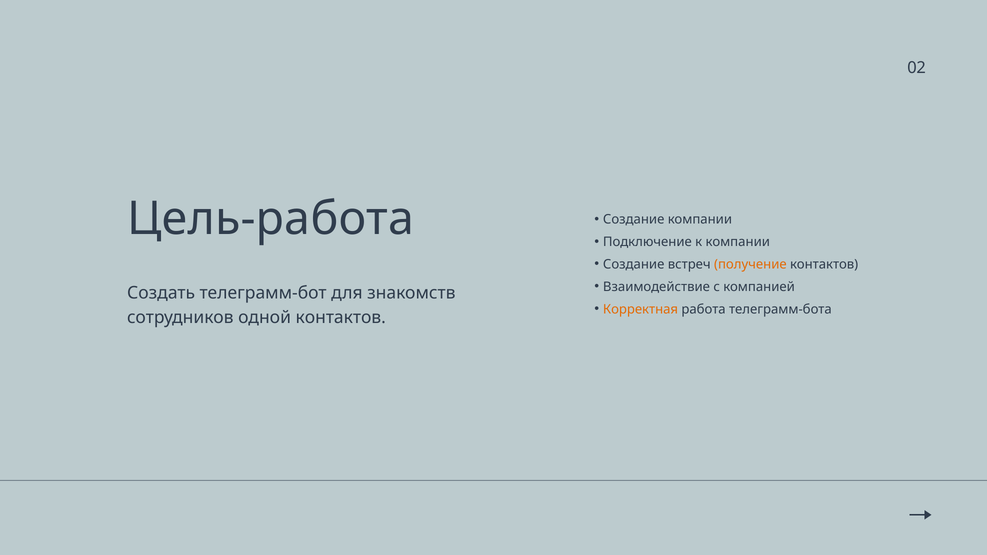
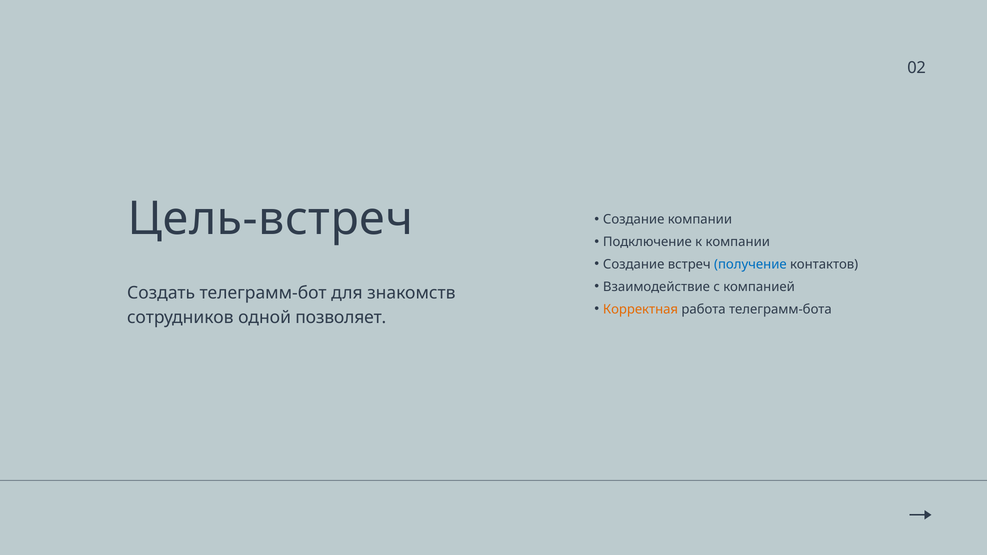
Цель-работа: Цель-работа -> Цель-встреч
получение colour: orange -> blue
одной контактов: контактов -> позволяет
